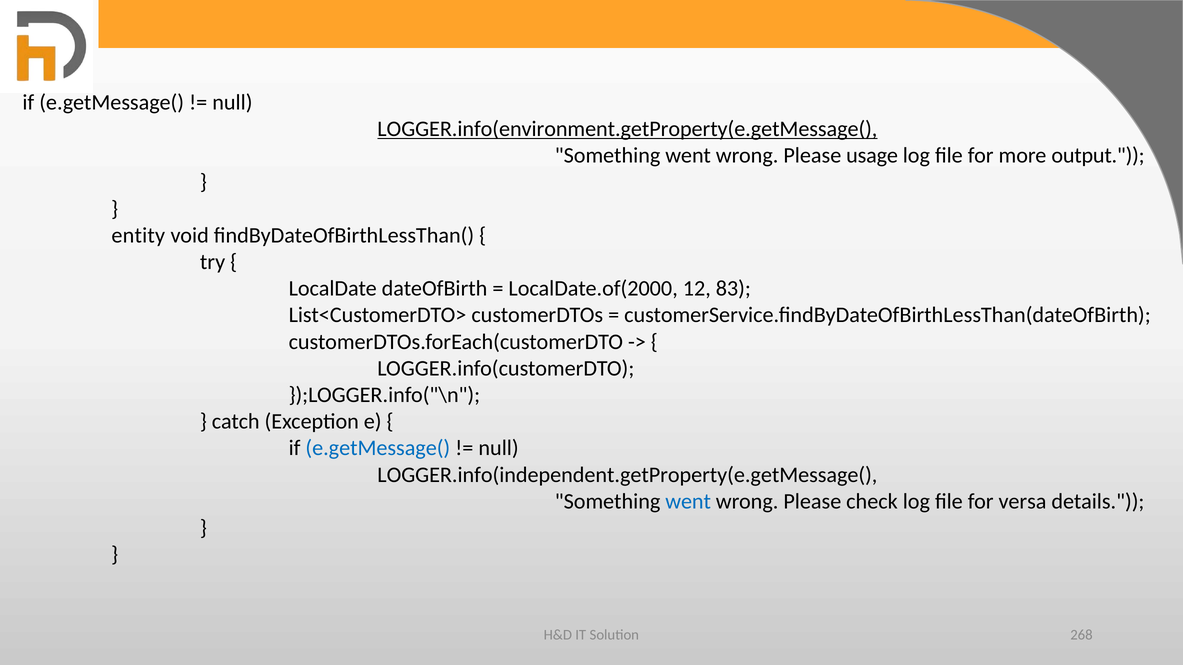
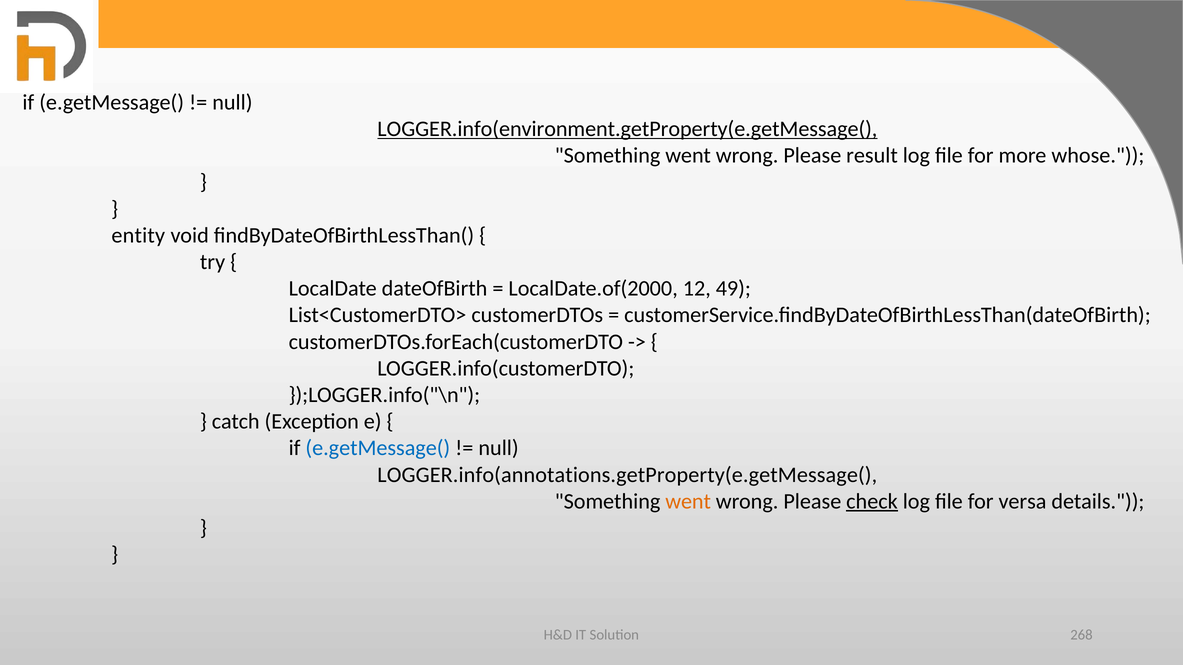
usage: usage -> result
output: output -> whose
83: 83 -> 49
LOGGER.info(independent.getProperty(e.getMessage(: LOGGER.info(independent.getProperty(e.getMessage( -> LOGGER.info(annotations.getProperty(e.getMessage(
went at (688, 502) colour: blue -> orange
check underline: none -> present
